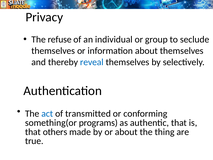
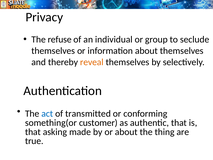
reveal colour: blue -> orange
programs: programs -> customer
others: others -> asking
